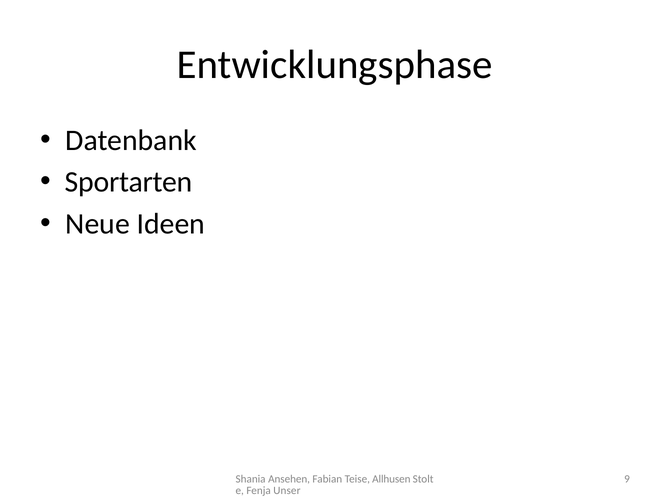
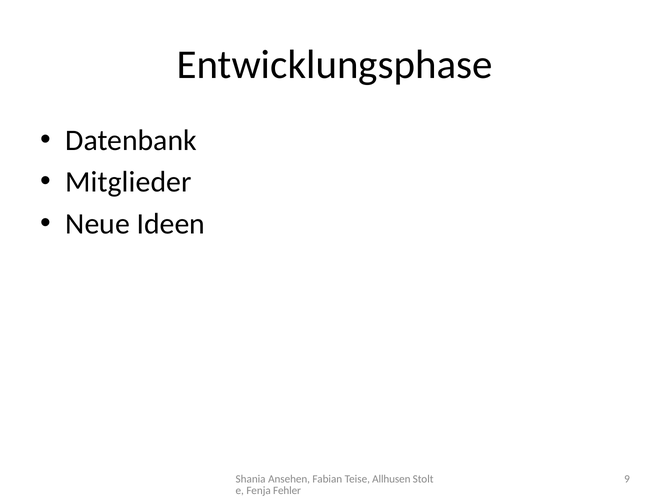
Sportarten: Sportarten -> Mitglieder
Unser: Unser -> Fehler
